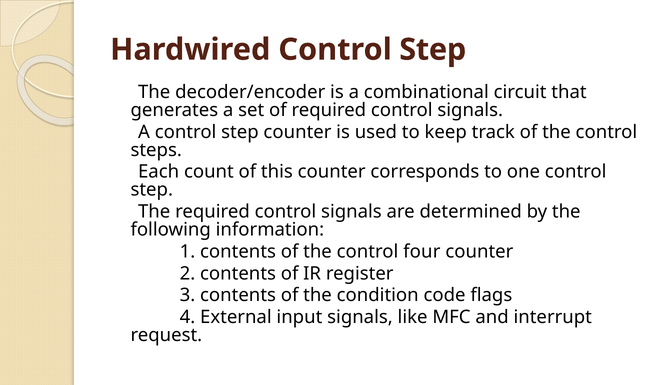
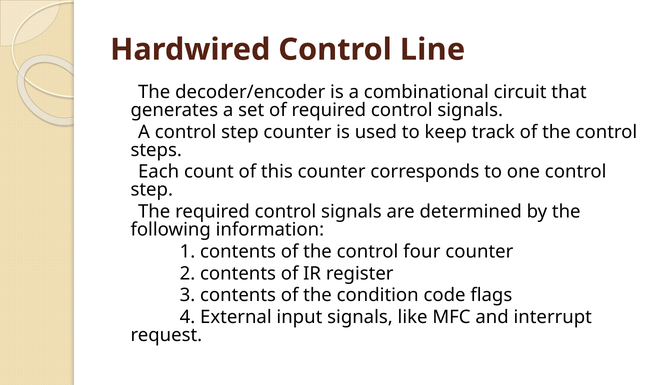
Hardwired Control Step: Step -> Line
